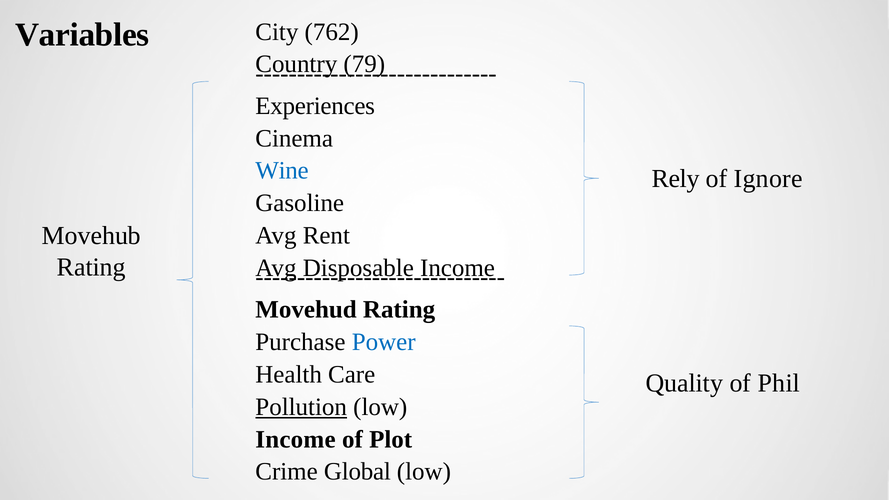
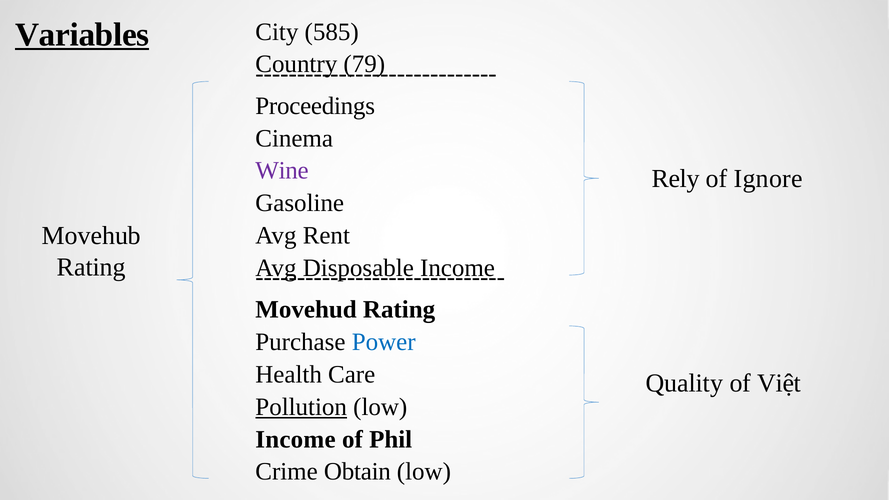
Variables underline: none -> present
762: 762 -> 585
Experiences: Experiences -> Proceedings
Wine colour: blue -> purple
Phil: Phil -> Việt
Plot: Plot -> Phil
Global: Global -> Obtain
